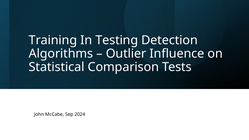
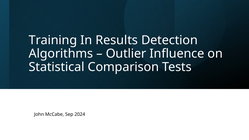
Testing: Testing -> Results
